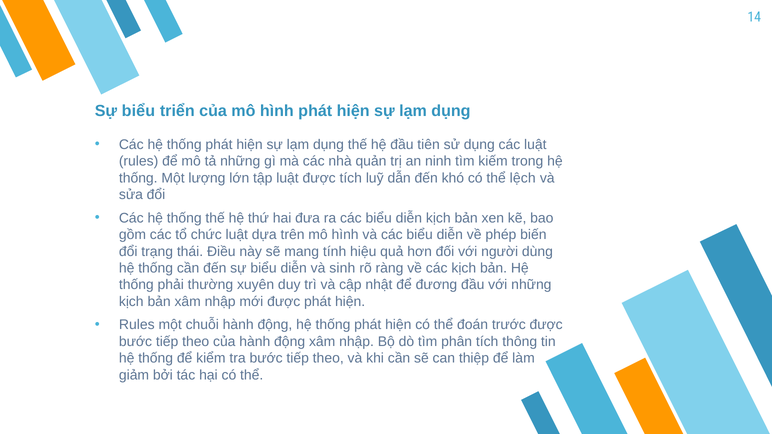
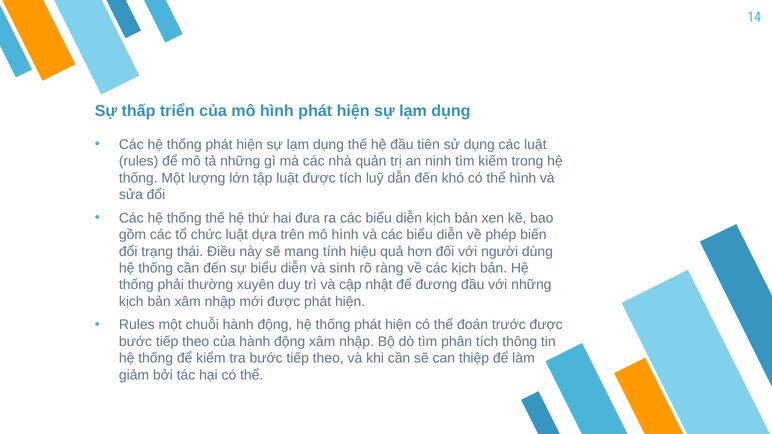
biểu at (138, 111): biểu -> thấp
thể lệch: lệch -> hình
